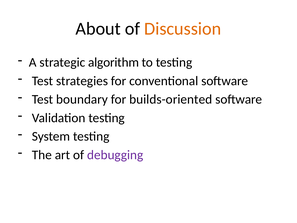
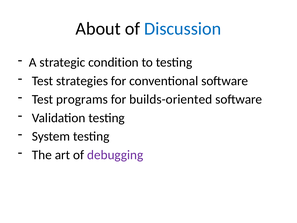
Discussion colour: orange -> blue
algorithm: algorithm -> condition
boundary: boundary -> programs
